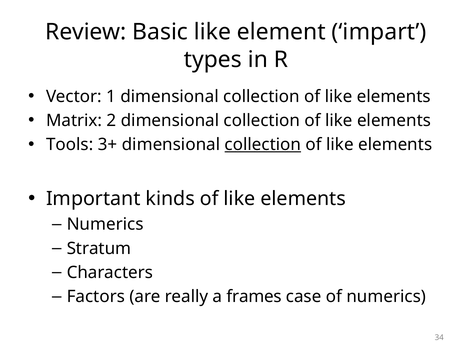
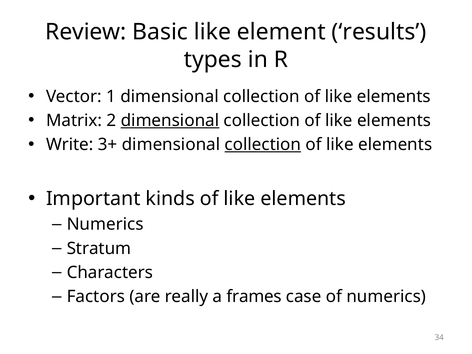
impart: impart -> results
dimensional at (170, 120) underline: none -> present
Tools: Tools -> Write
